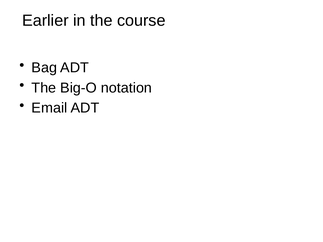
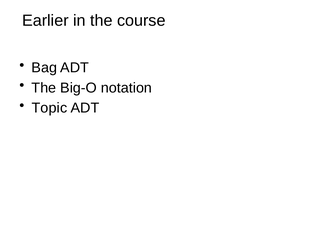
Email: Email -> Topic
